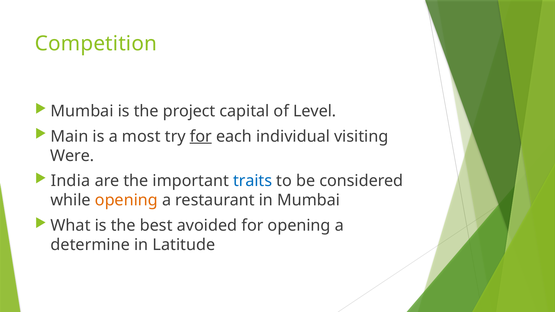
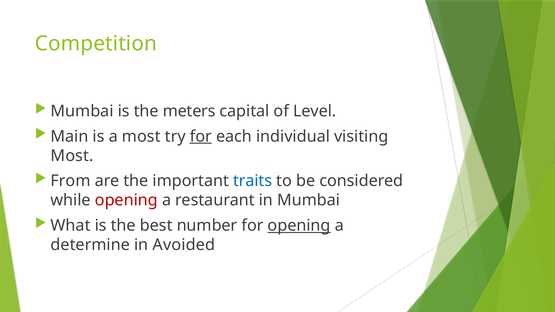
project: project -> meters
Were at (72, 156): Were -> Most
India: India -> From
opening at (126, 200) colour: orange -> red
avoided: avoided -> number
opening at (299, 226) underline: none -> present
Latitude: Latitude -> Avoided
